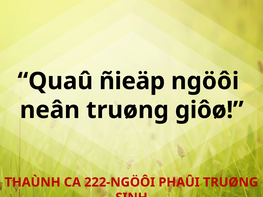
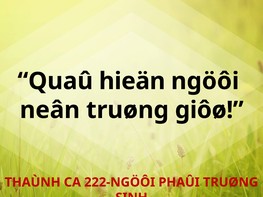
ñieäp: ñieäp -> hieän
